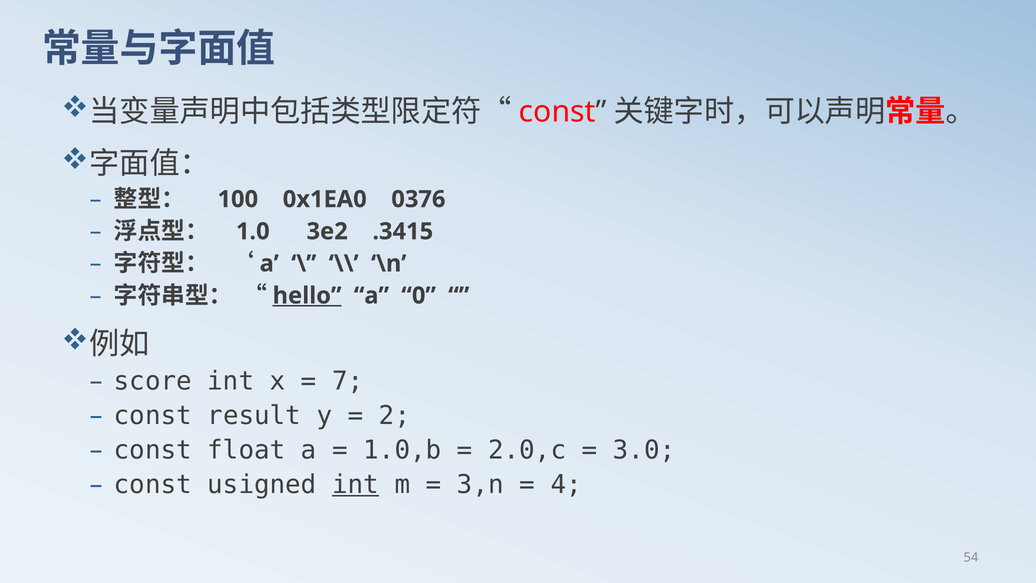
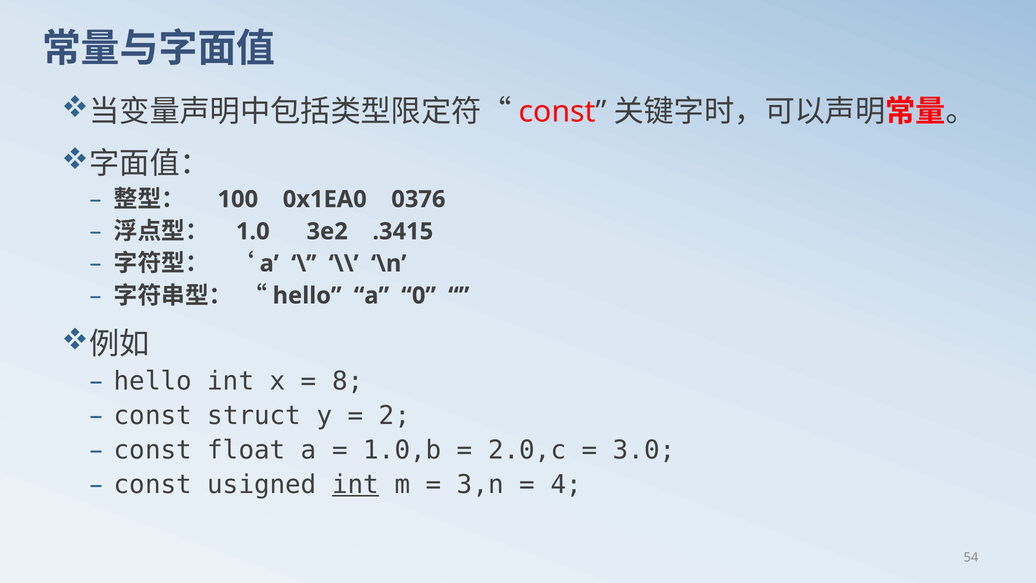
hello at (307, 296) underline: present -> none
score at (153, 381): score -> hello
7: 7 -> 8
result: result -> struct
